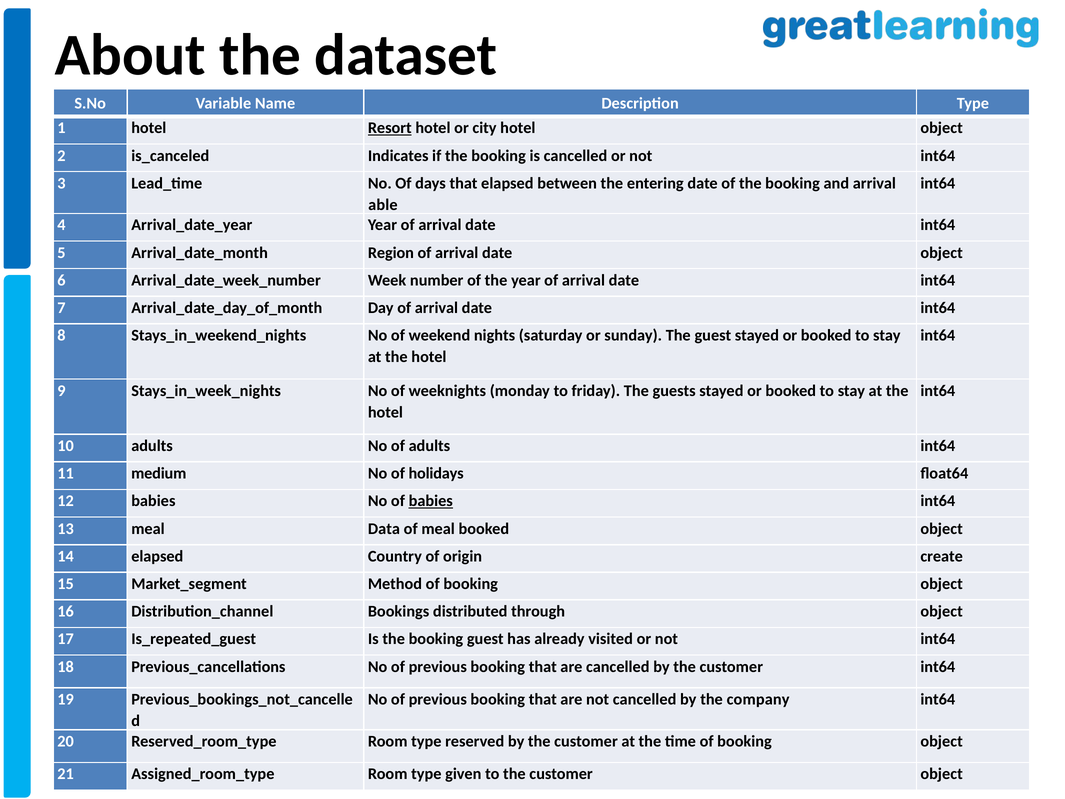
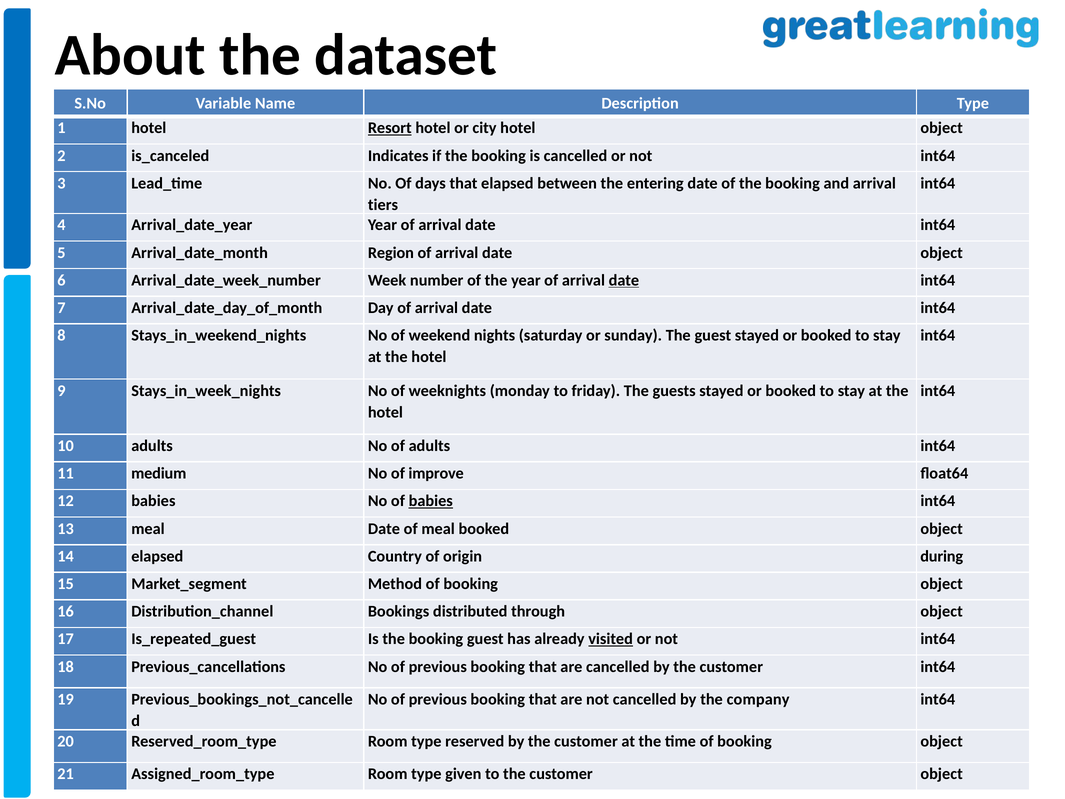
able: able -> tiers
date at (624, 280) underline: none -> present
holidays: holidays -> improve
meal Data: Data -> Date
create: create -> during
visited underline: none -> present
